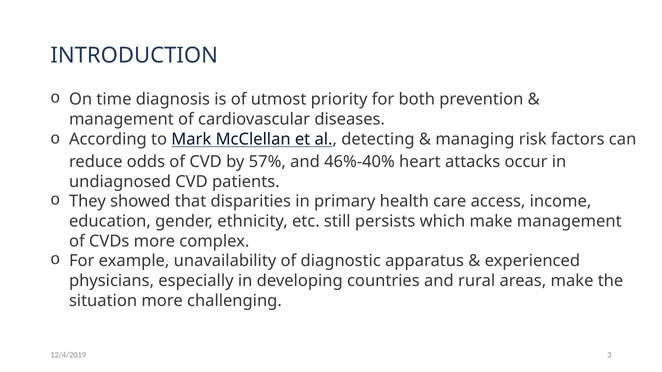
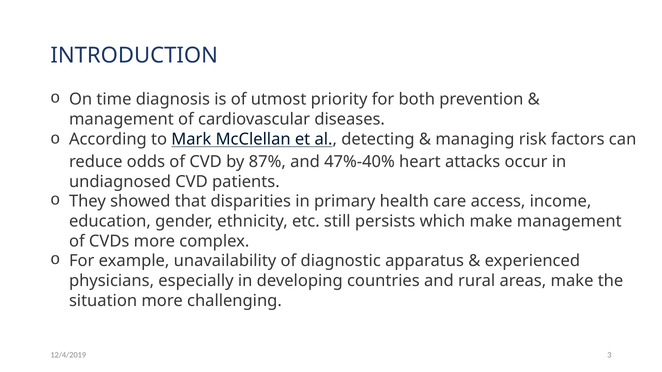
57%: 57% -> 87%
46%-40%: 46%-40% -> 47%-40%
